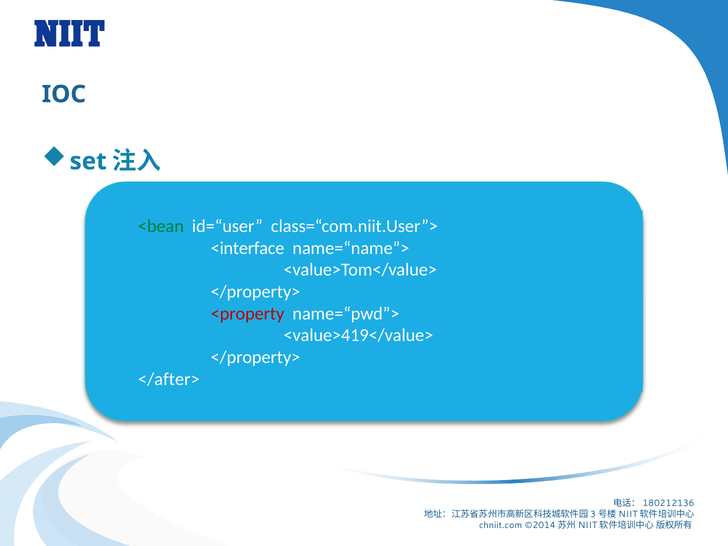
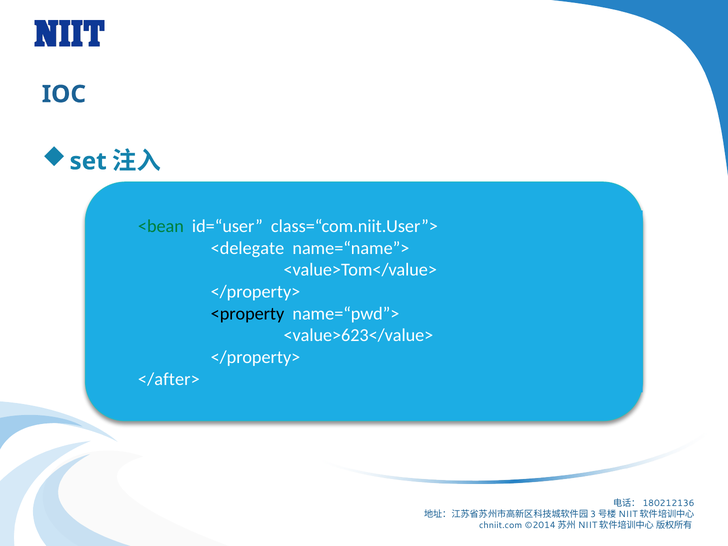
<interface: <interface -> <delegate
<property colour: red -> black
<value>419</value>: <value>419</value> -> <value>623</value>
